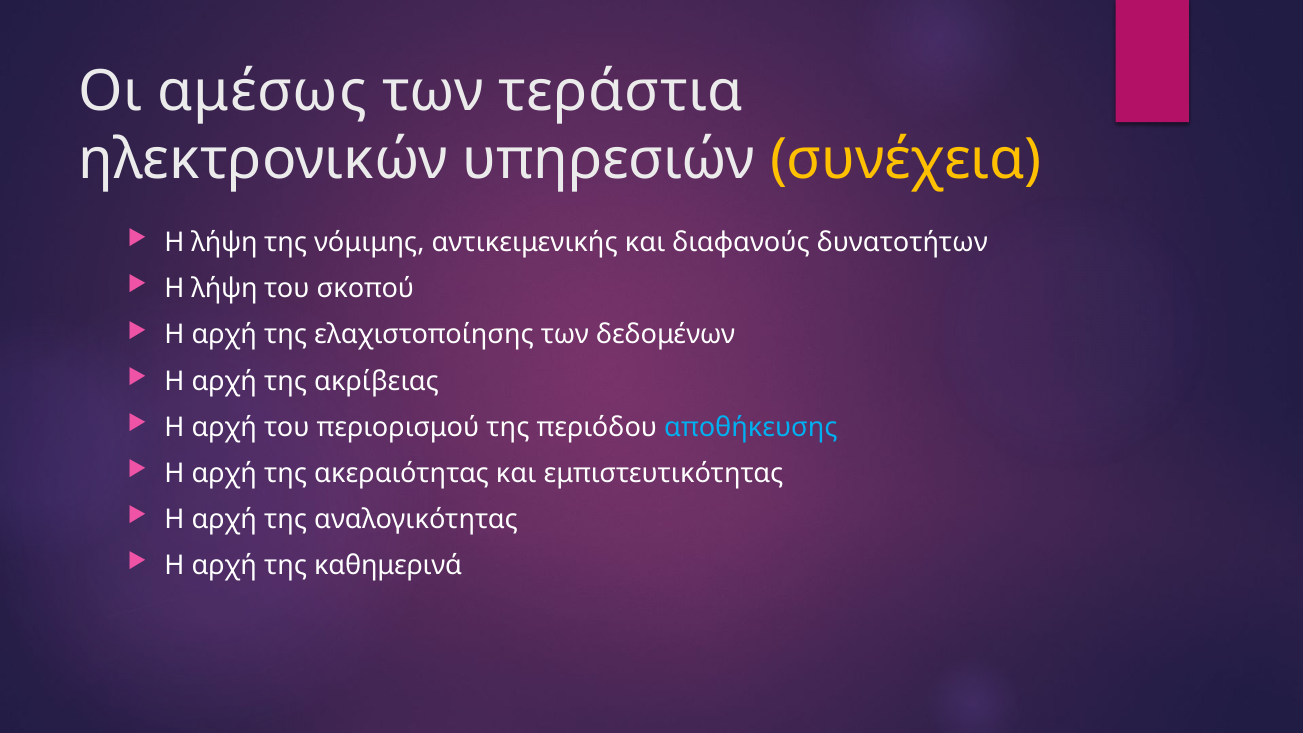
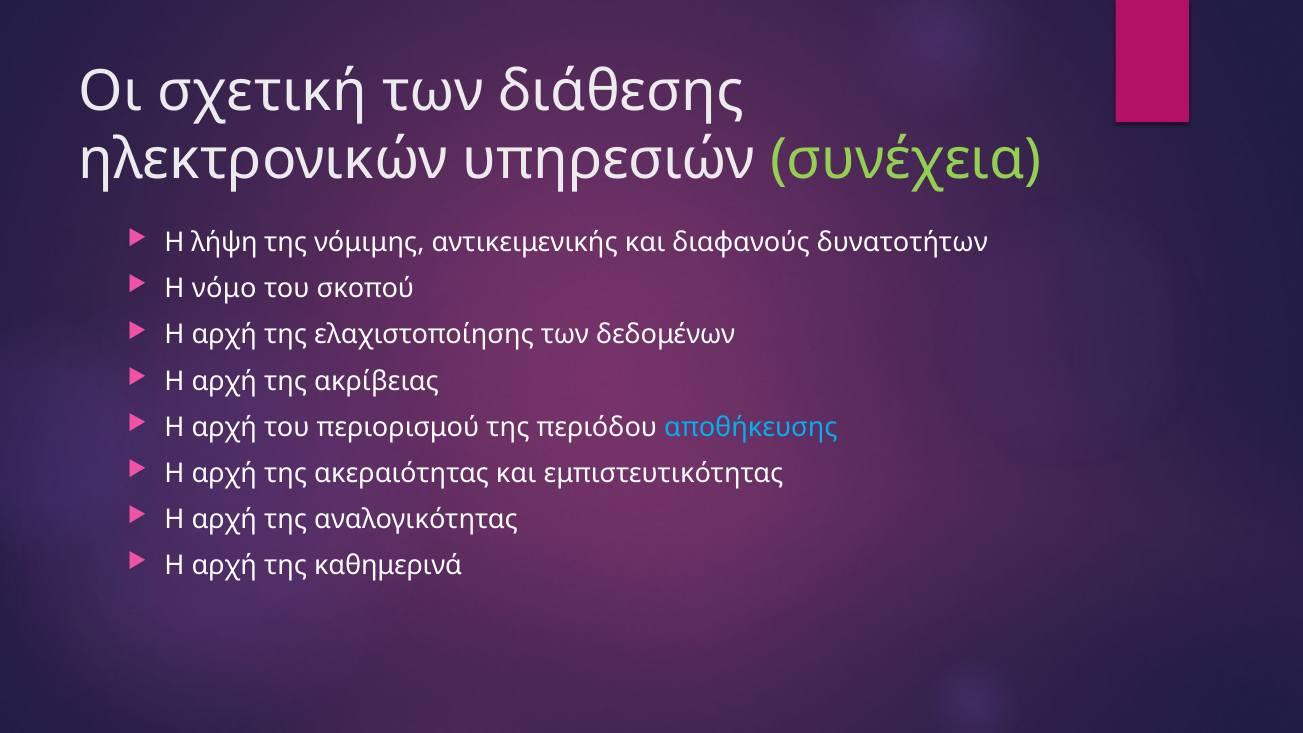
αμέσως: αμέσως -> σχετική
τεράστια: τεράστια -> διάθεσης
συνέχεια colour: yellow -> light green
λήψη at (224, 289): λήψη -> νόμο
